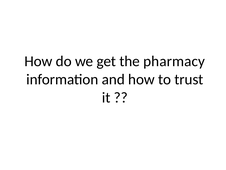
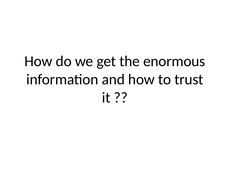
pharmacy: pharmacy -> enormous
